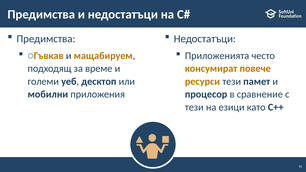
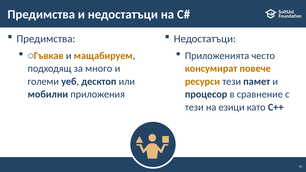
време: време -> много
